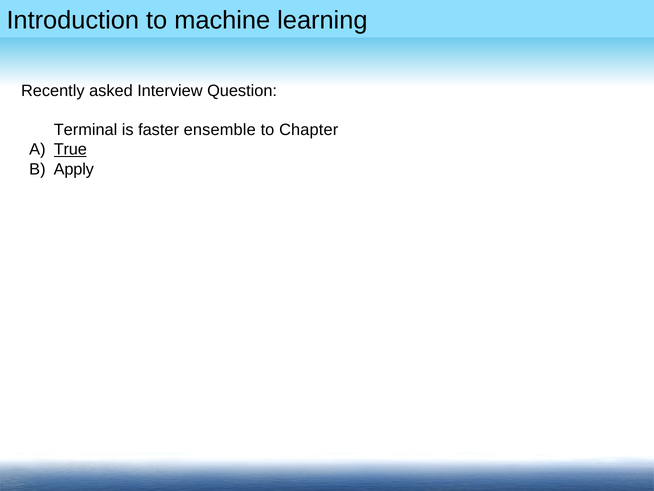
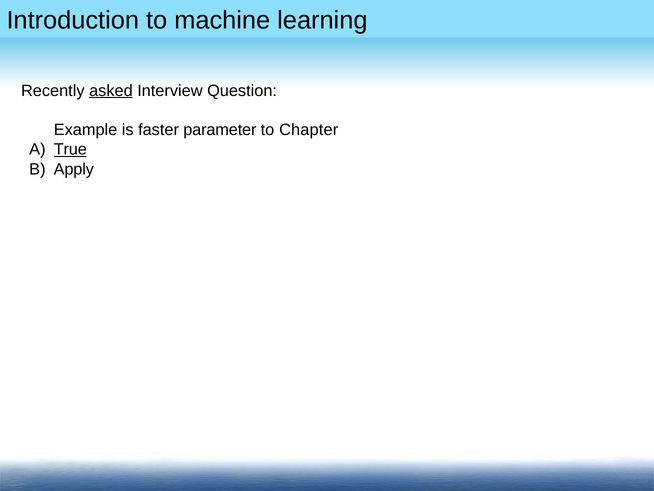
asked underline: none -> present
Terminal: Terminal -> Example
ensemble: ensemble -> parameter
